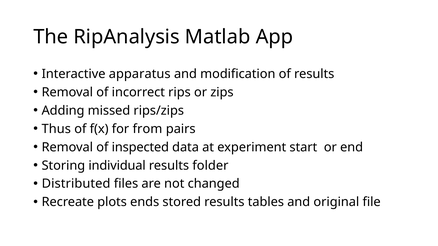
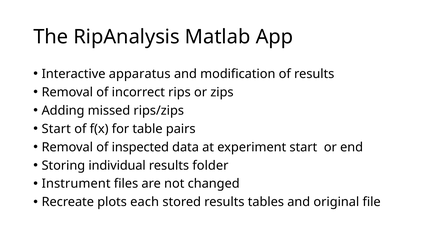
Thus at (56, 129): Thus -> Start
from: from -> table
Distributed: Distributed -> Instrument
ends: ends -> each
